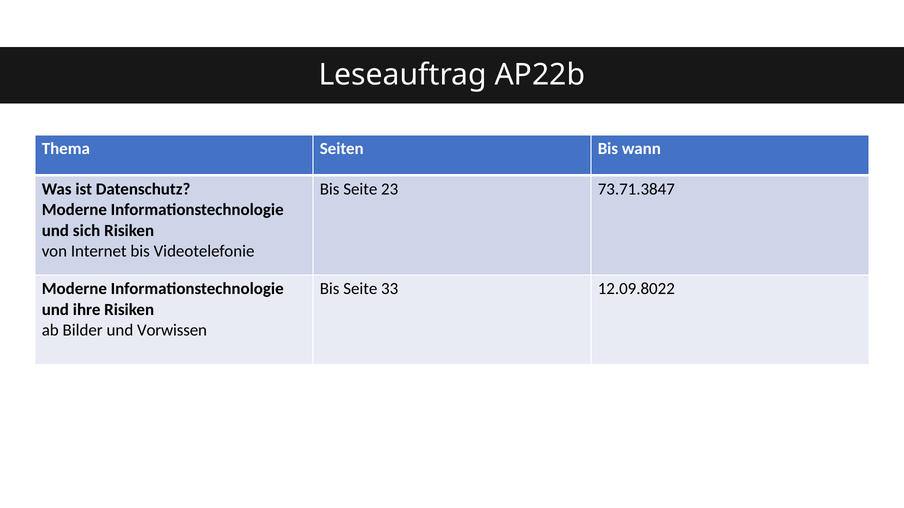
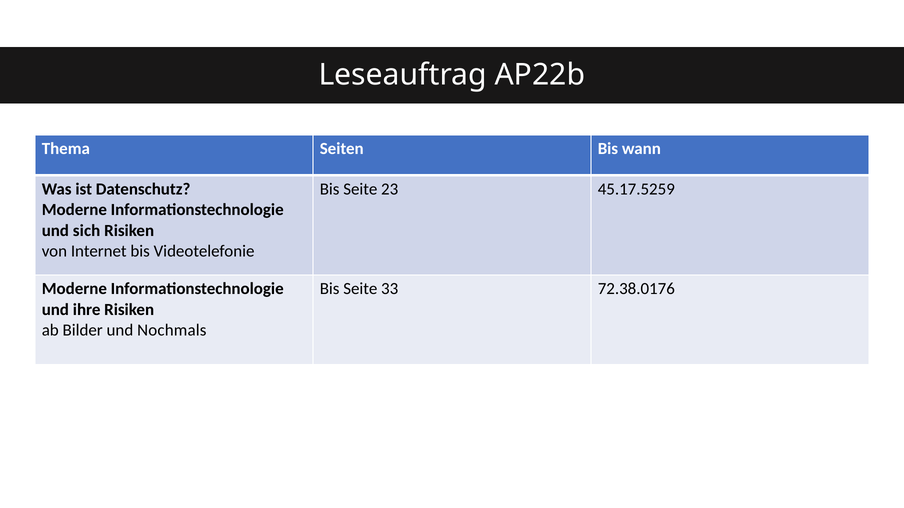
73.71.3847: 73.71.3847 -> 45.17.5259
12.09.8022: 12.09.8022 -> 72.38.0176
Vorwissen: Vorwissen -> Nochmals
